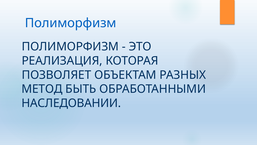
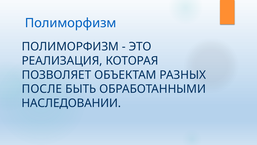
МЕТОД: МЕТОД -> ПОСЛЕ
